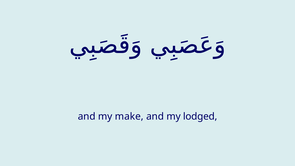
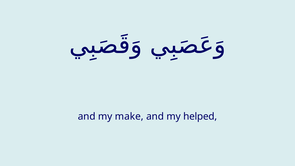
lodged: lodged -> helped
